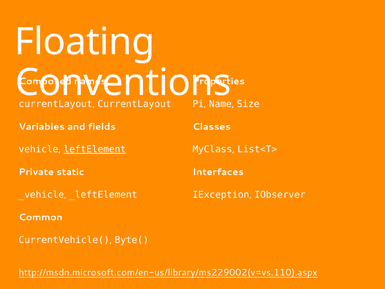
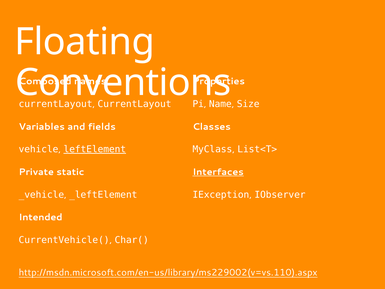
Interfaces underline: none -> present
Common: Common -> Intended
Byte(: Byte( -> Char(
